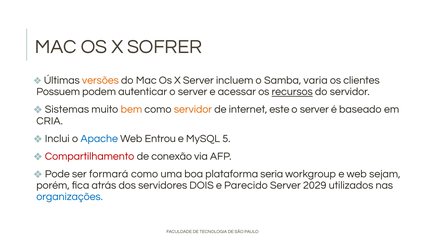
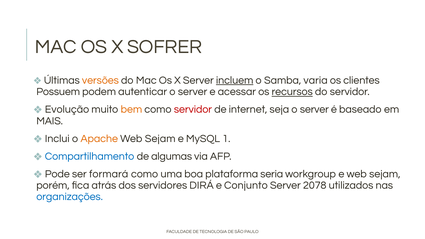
incluem underline: none -> present
Sistemas: Sistemas -> Evolução
servidor at (193, 109) colour: orange -> red
este: este -> seja
CRIA: CRIA -> MAIS
Apache colour: blue -> orange
Entrou at (160, 139): Entrou -> Sejam
5: 5 -> 1
Compartilhamento colour: red -> blue
conexão: conexão -> algumas
DOIS: DOIS -> DIRÁ
Parecido: Parecido -> Conjunto
2029: 2029 -> 2078
